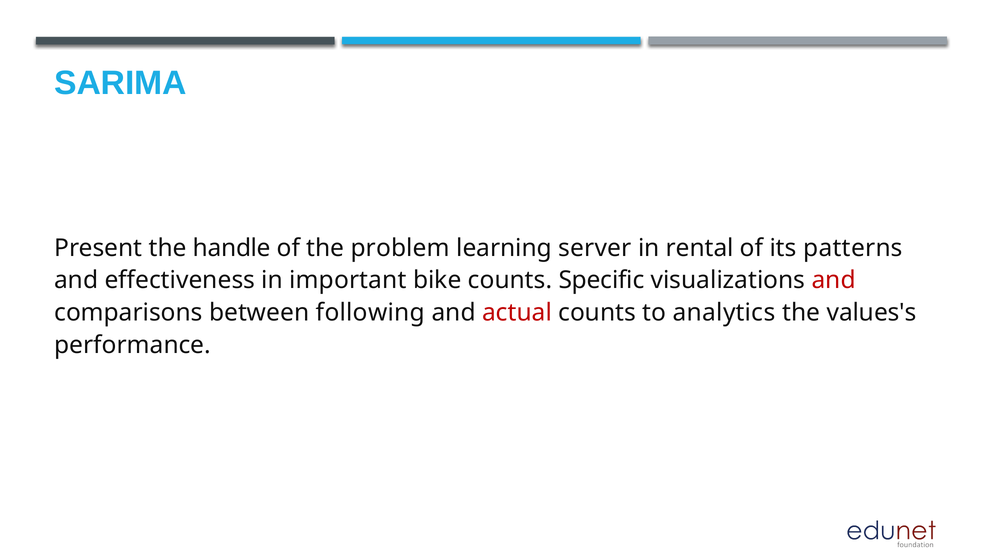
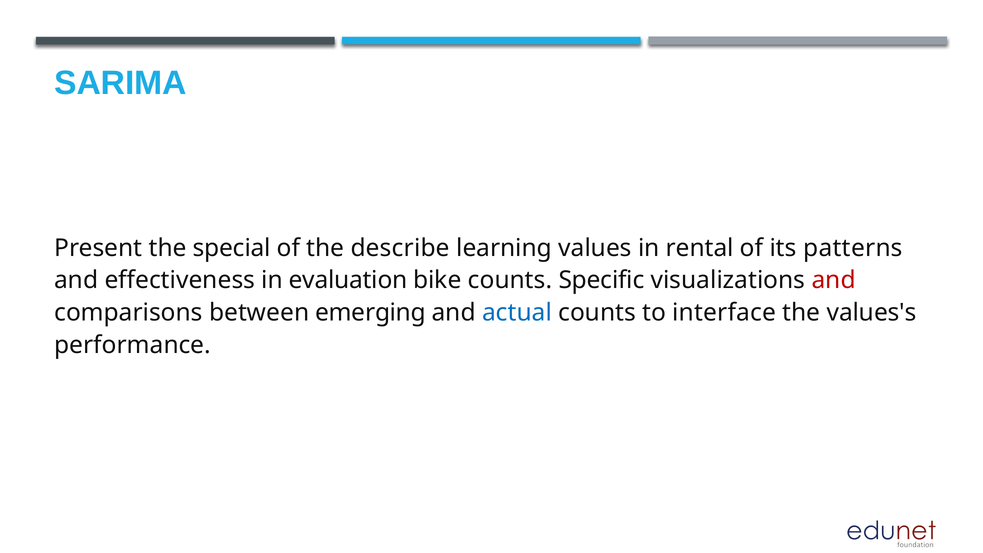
handle: handle -> special
problem: problem -> describe
server: server -> values
important: important -> evaluation
following: following -> emerging
actual colour: red -> blue
analytics: analytics -> interface
